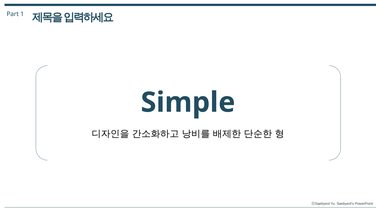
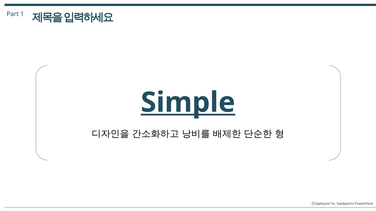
Simple underline: none -> present
